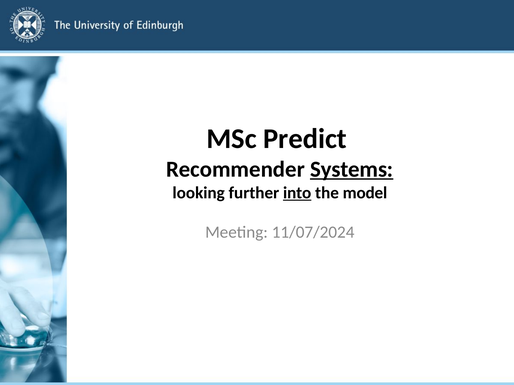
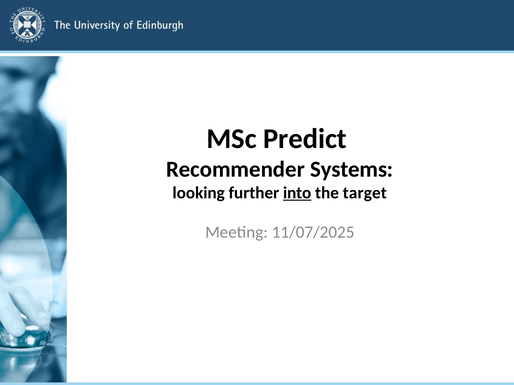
Systems underline: present -> none
model: model -> target
11/07/2024: 11/07/2024 -> 11/07/2025
